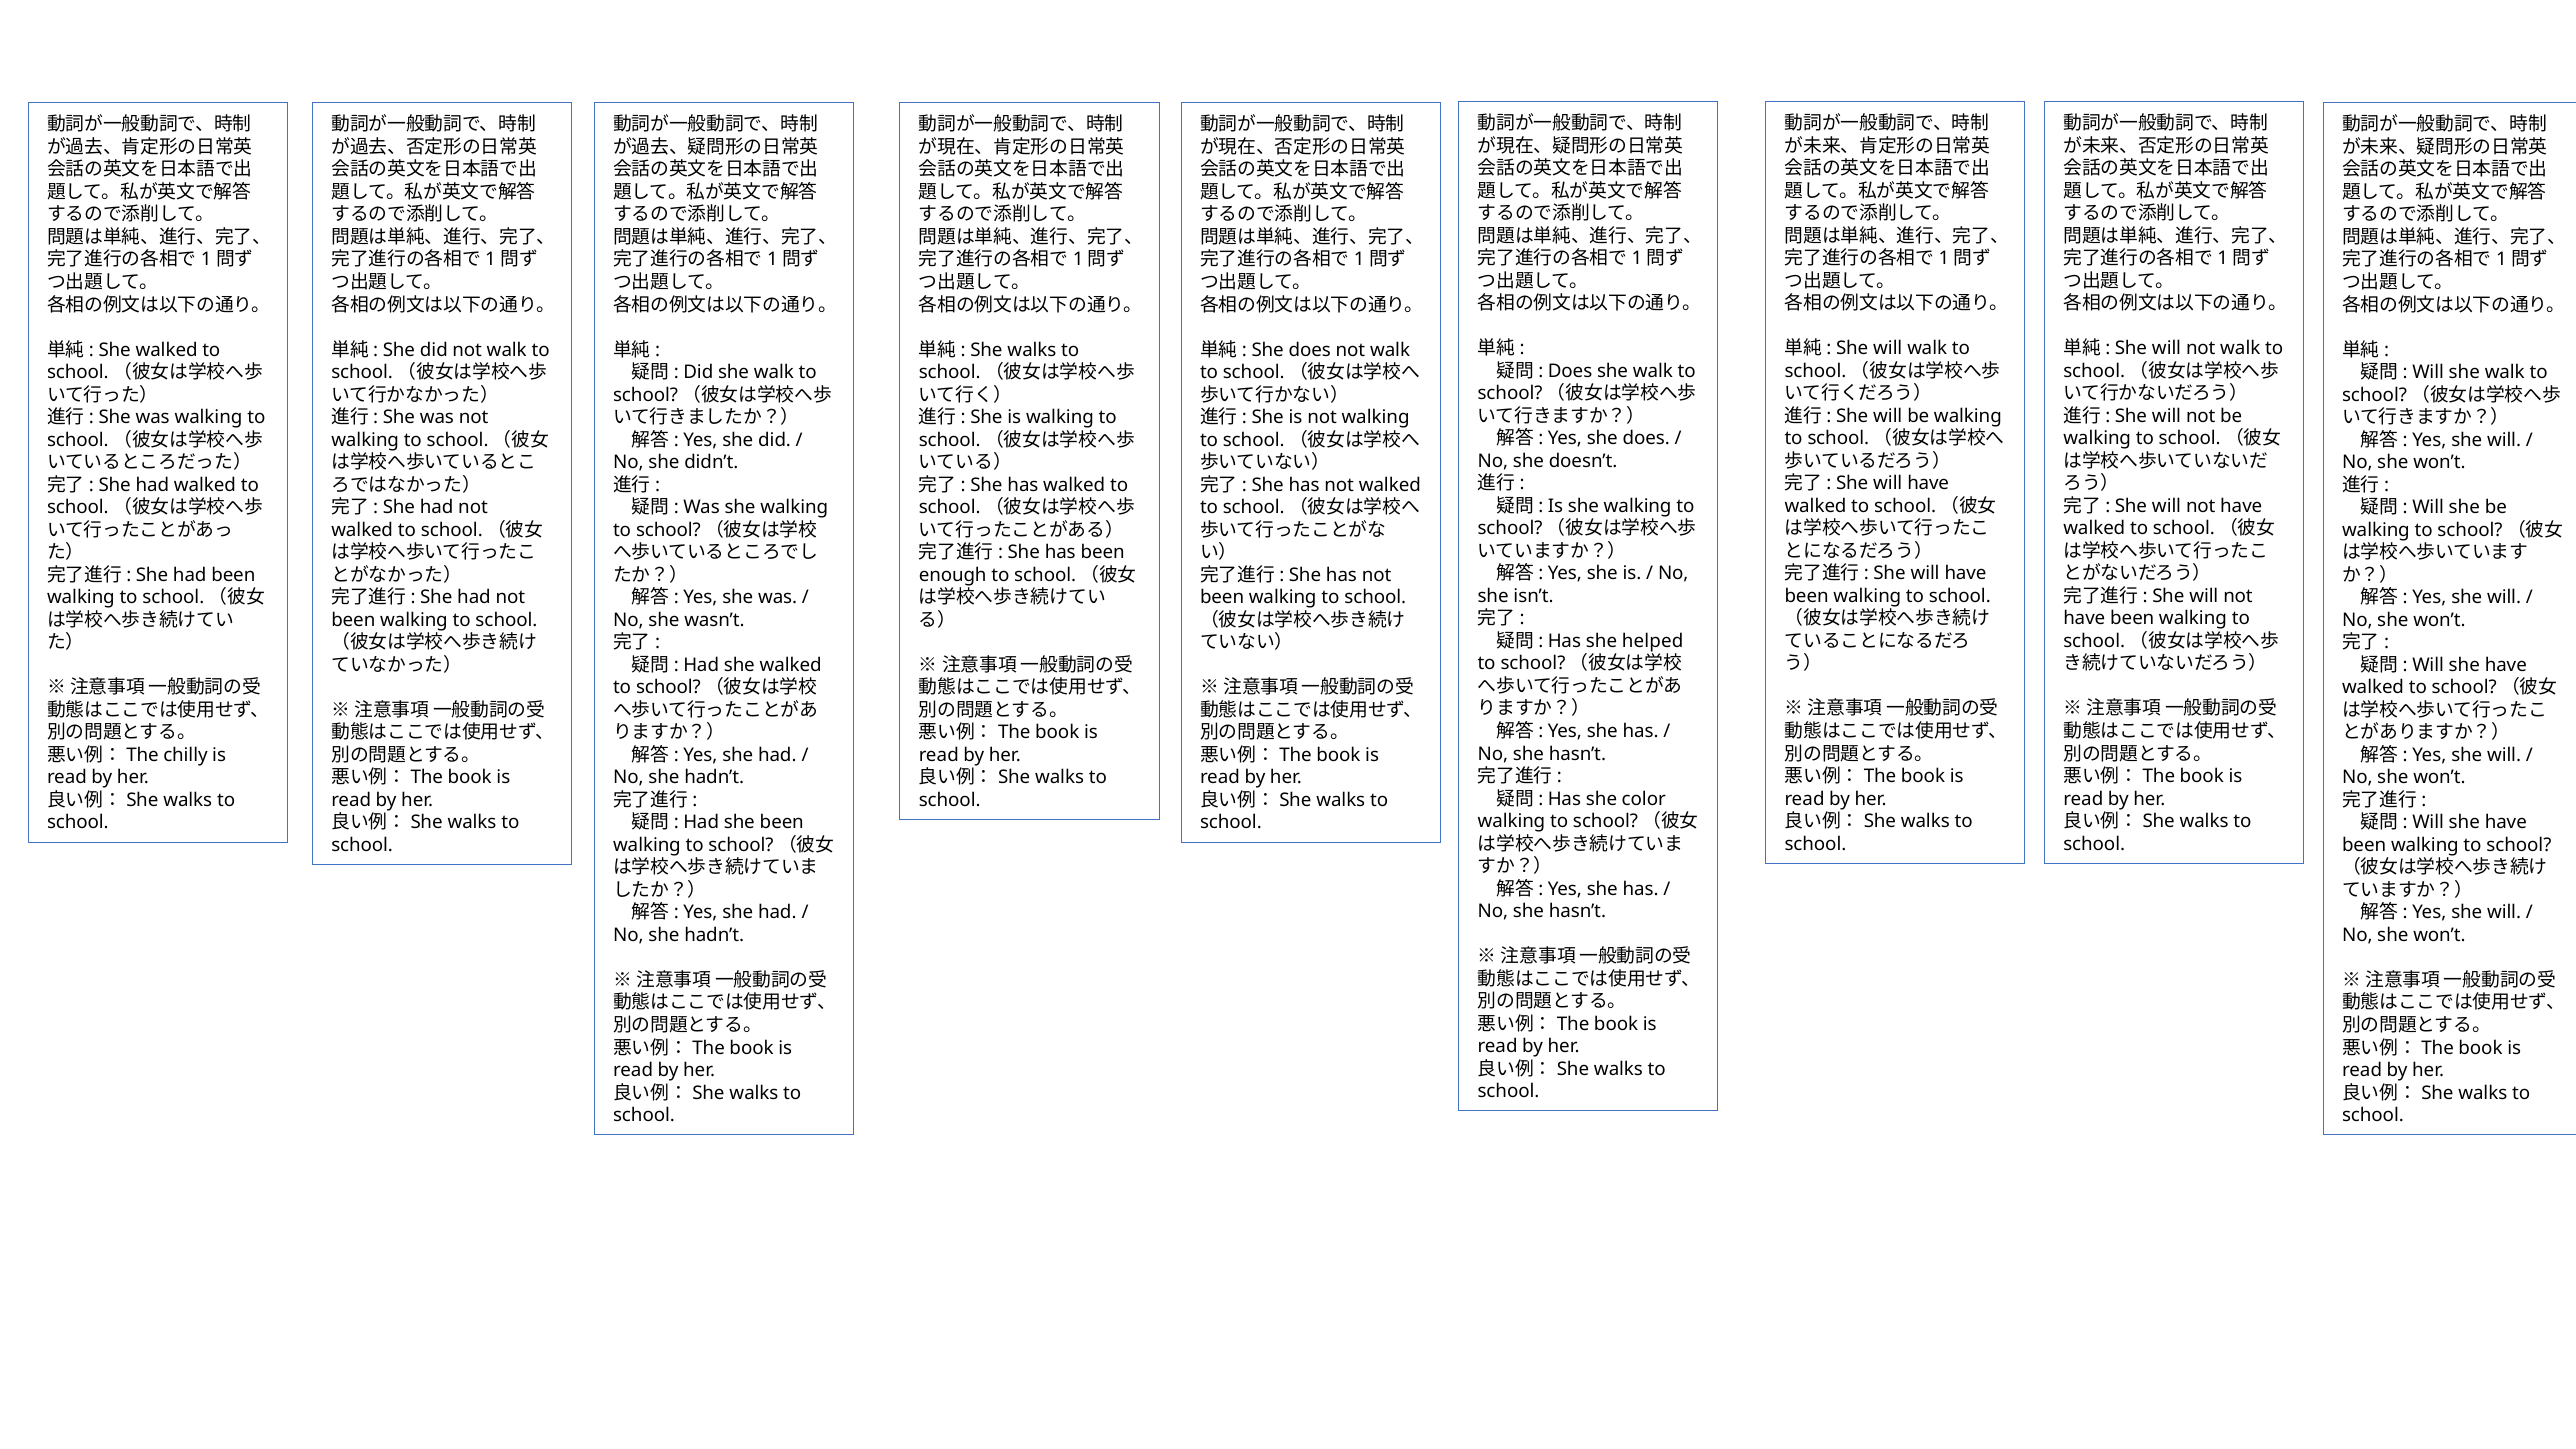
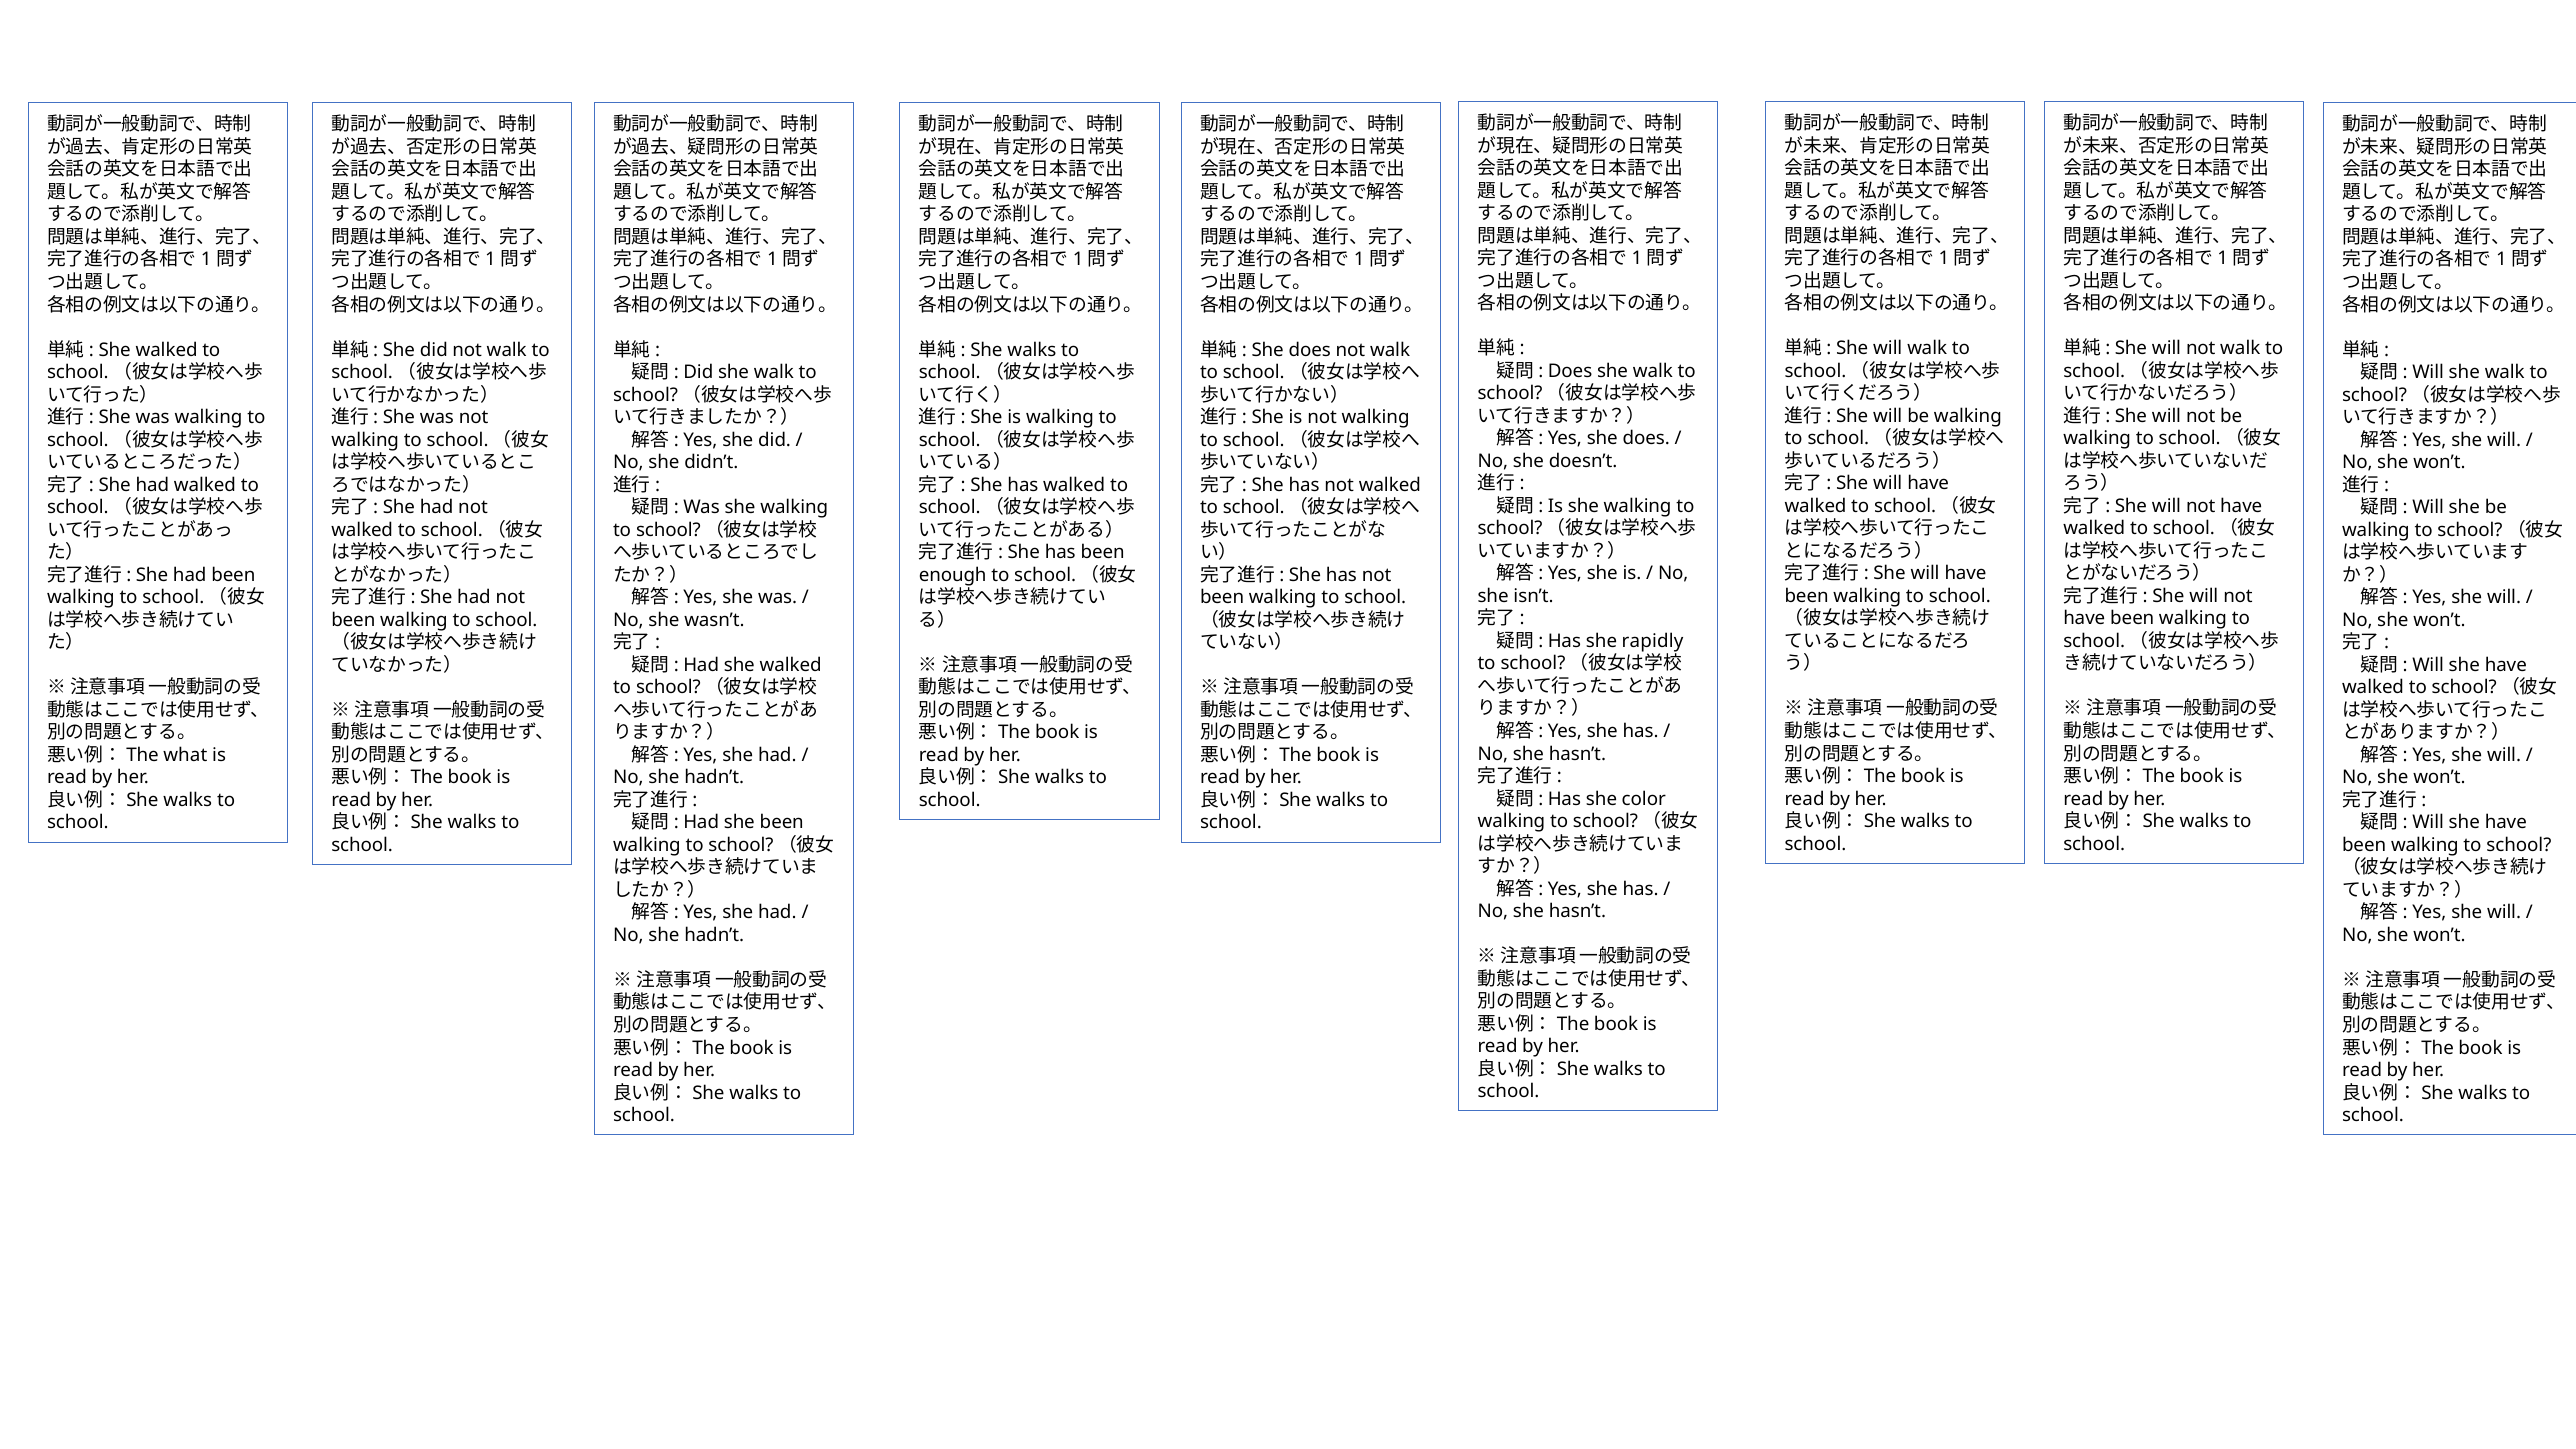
helped: helped -> rapidly
chilly: chilly -> what
